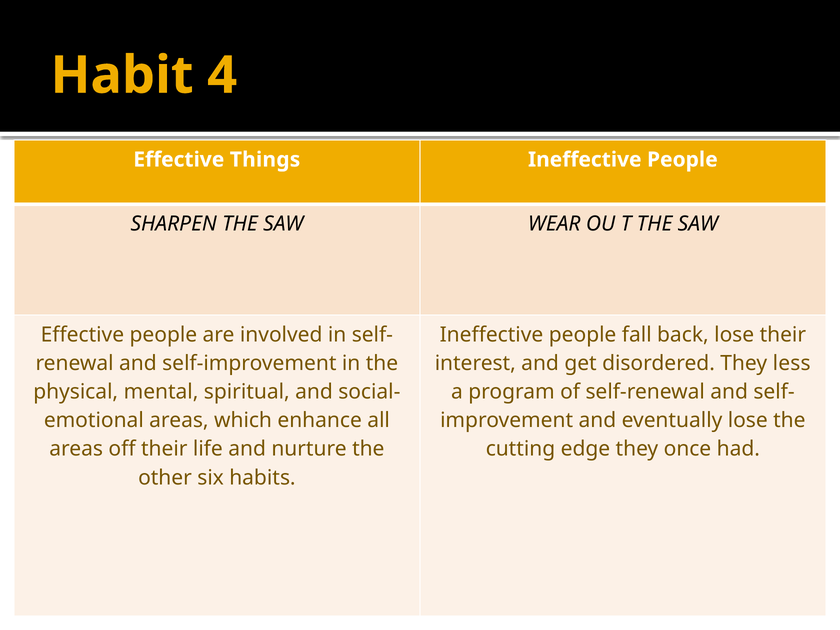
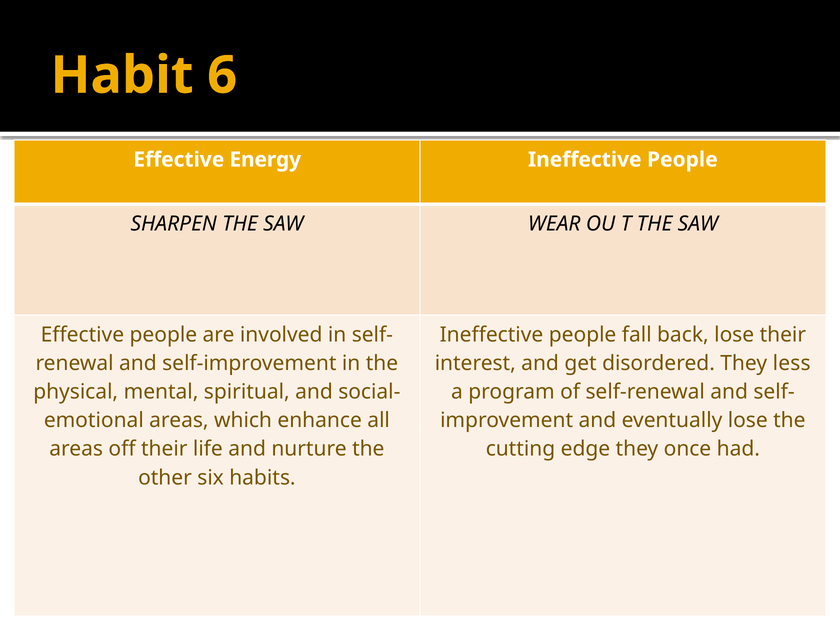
4: 4 -> 6
Things: Things -> Energy
